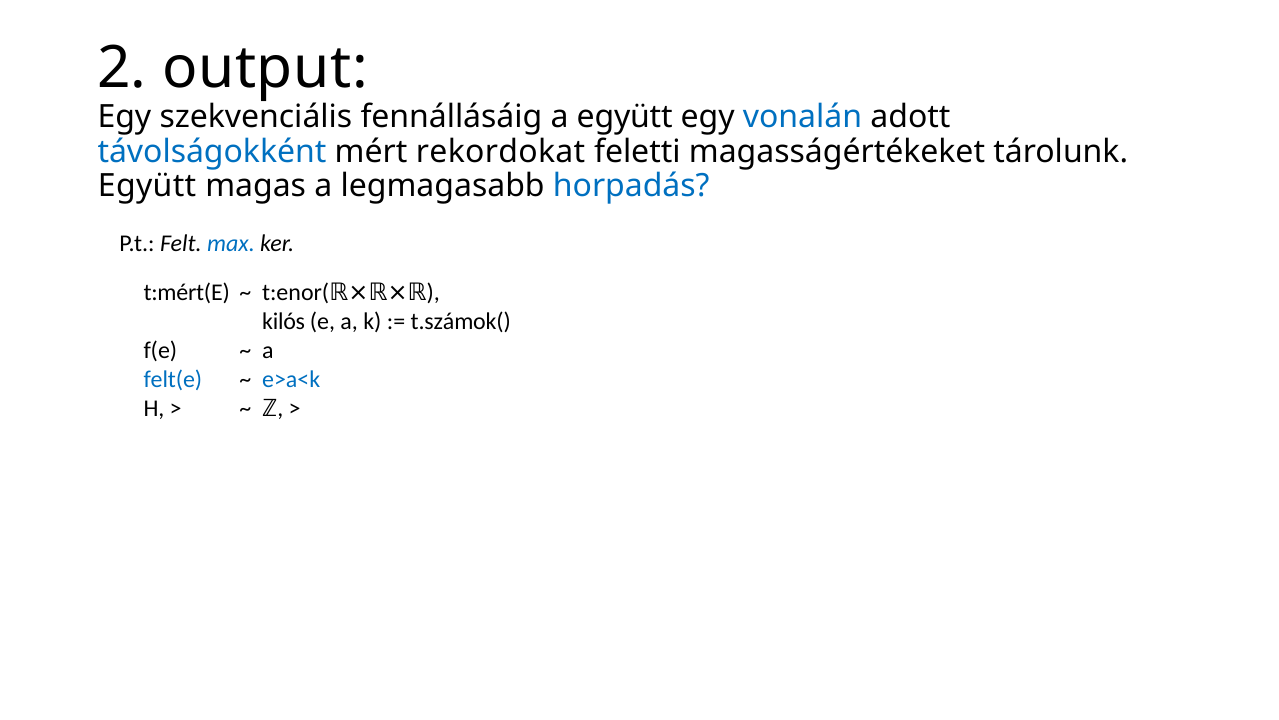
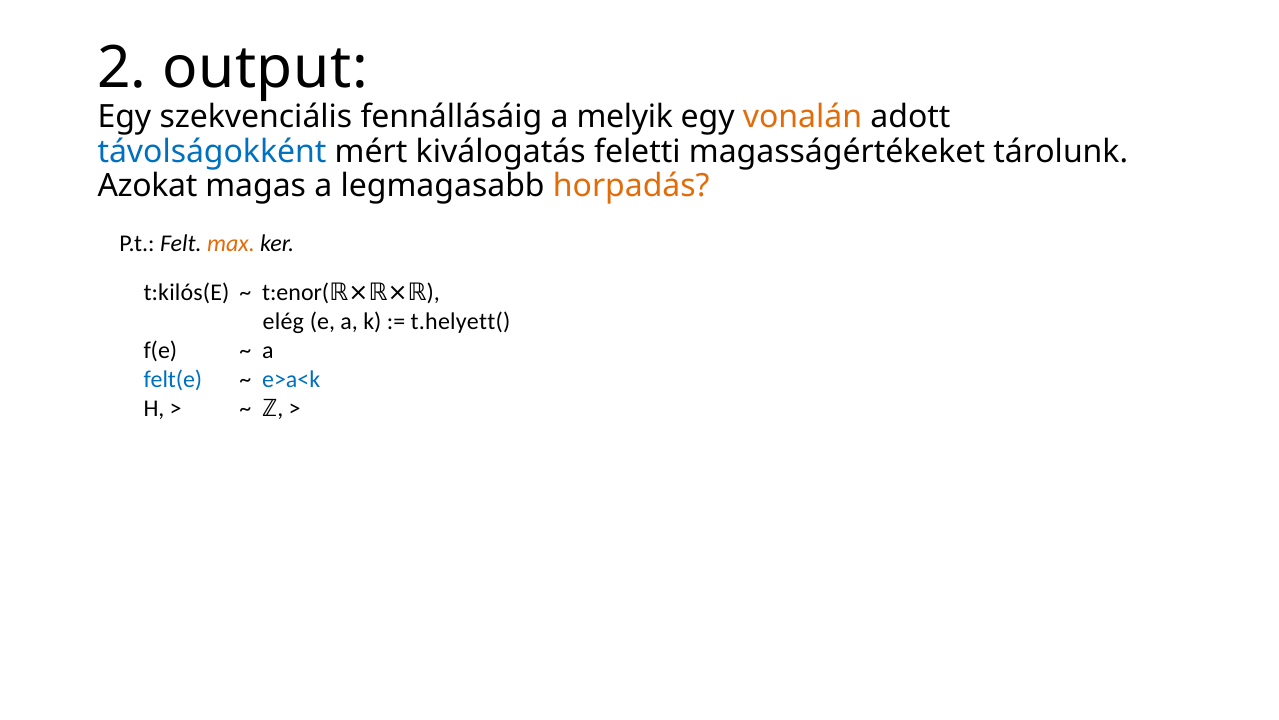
a együtt: együtt -> melyik
vonalán colour: blue -> orange
rekordokat: rekordokat -> kiválogatás
Együtt at (147, 186): Együtt -> Azokat
horpadás colour: blue -> orange
max colour: blue -> orange
t:mért(E: t:mért(E -> t:kilós(E
kilós: kilós -> elég
t.számok(: t.számok( -> t.helyett(
